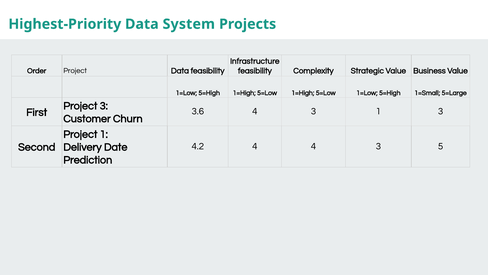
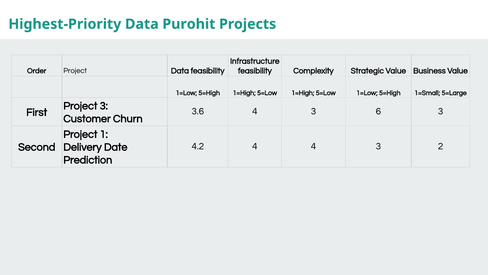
System: System -> Purohit
3 1: 1 -> 6
5: 5 -> 2
